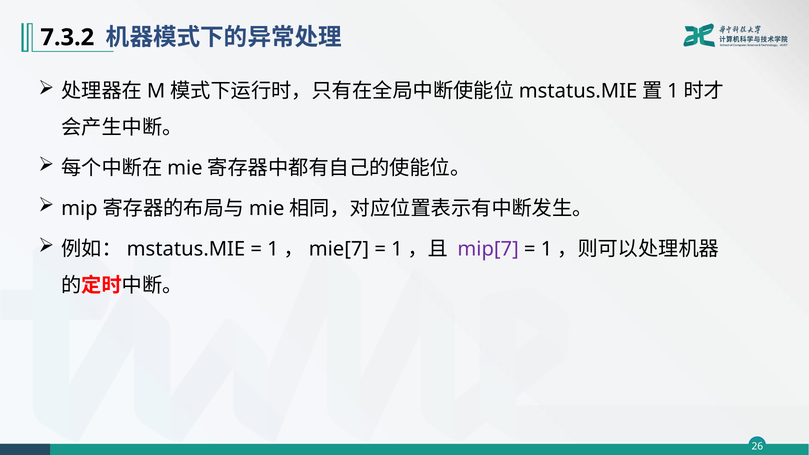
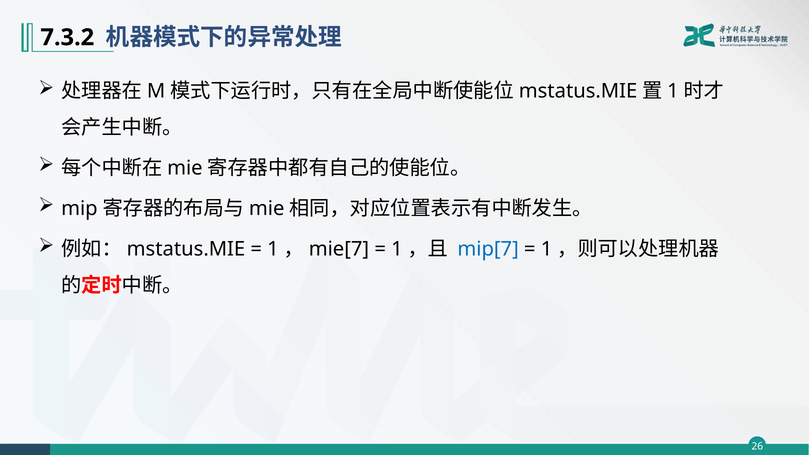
mip[7 colour: purple -> blue
